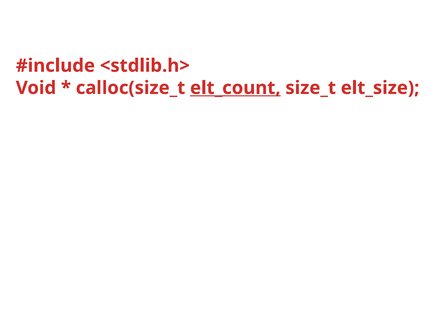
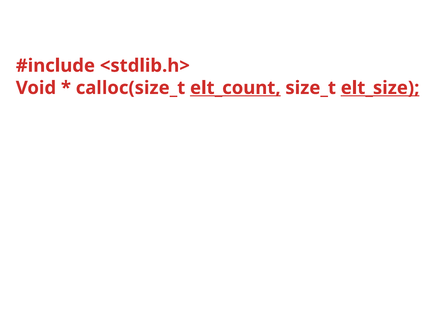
elt_size underline: none -> present
